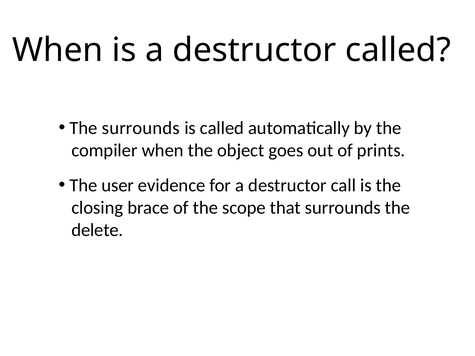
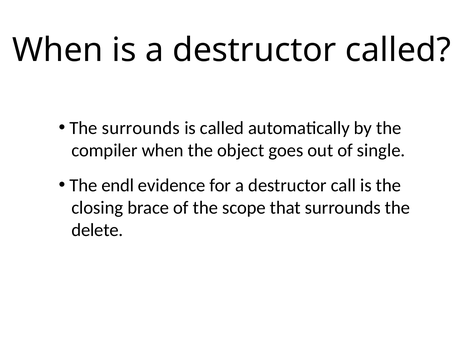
prints: prints -> single
user: user -> endl
